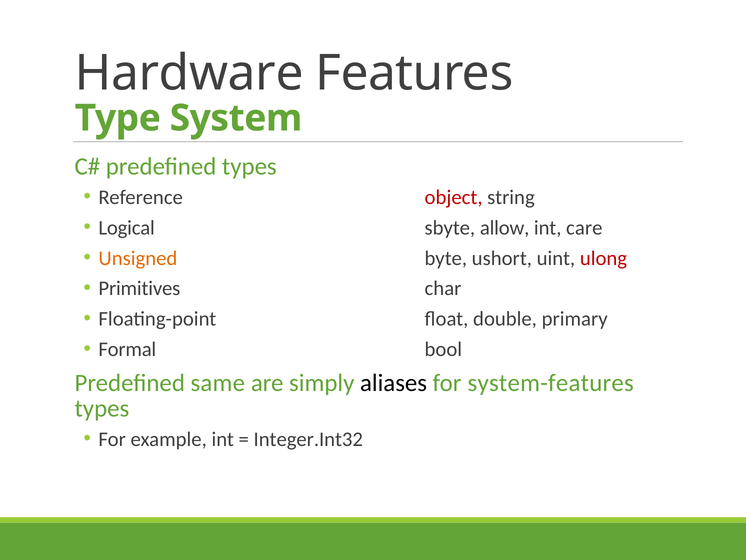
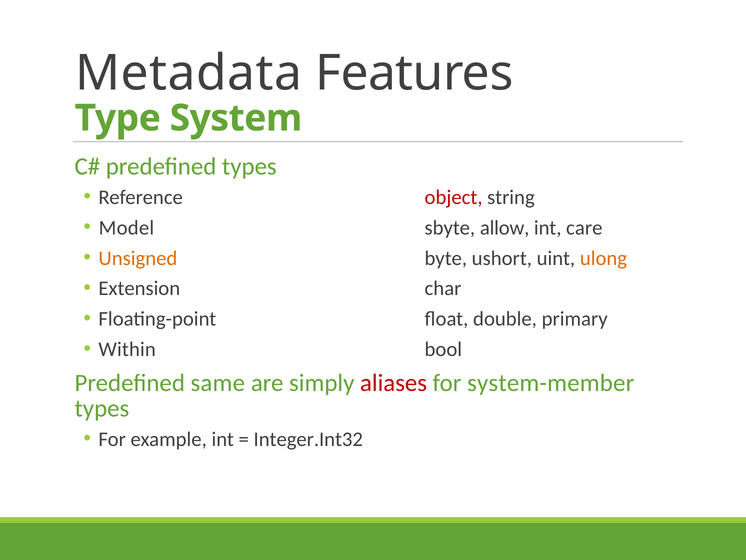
Hardware: Hardware -> Metadata
Logical: Logical -> Model
ulong colour: red -> orange
Primitives: Primitives -> Extension
Formal: Formal -> Within
aliases colour: black -> red
system-features: system-features -> system-member
